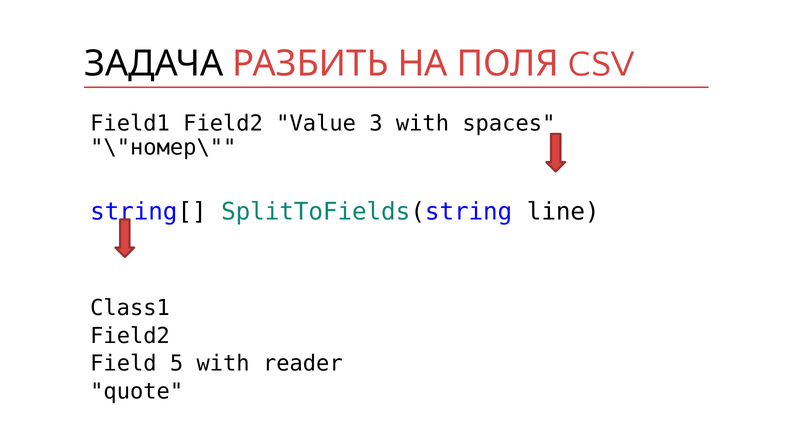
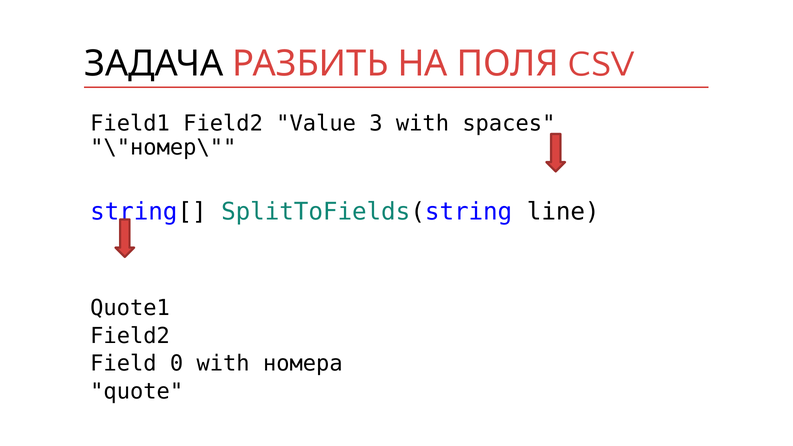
Class1: Class1 -> Quote1
5: 5 -> 0
reader: reader -> номера
